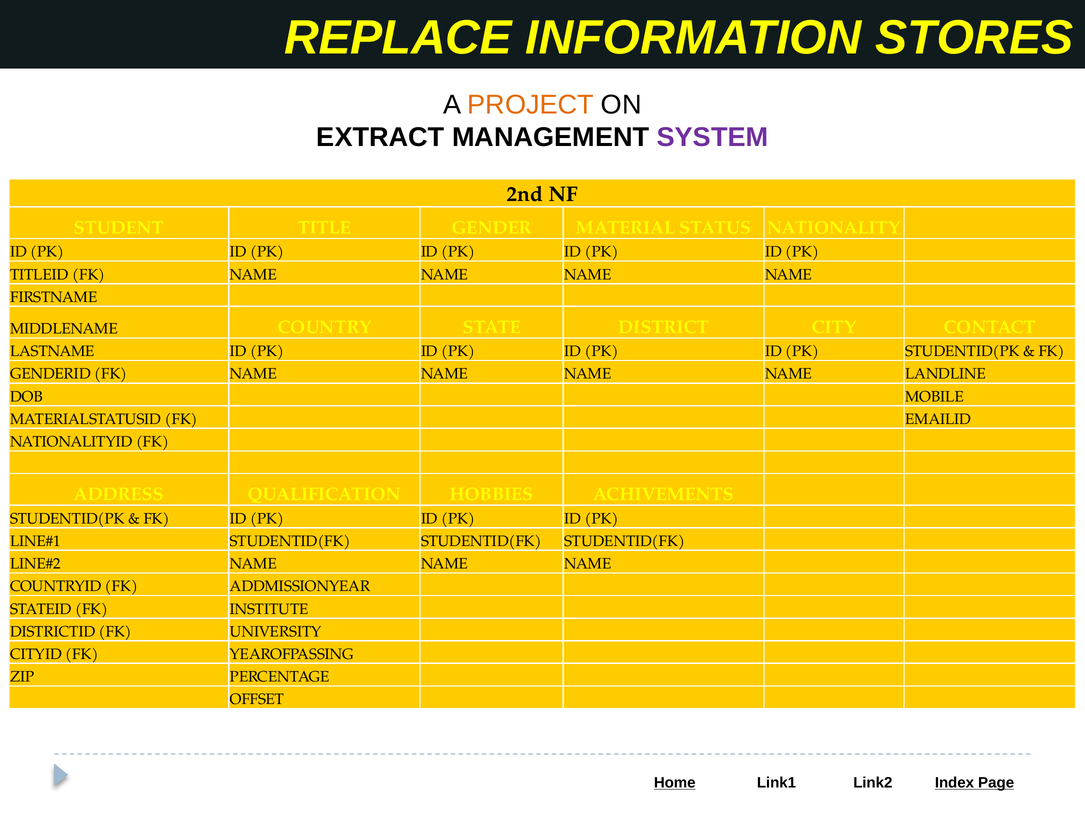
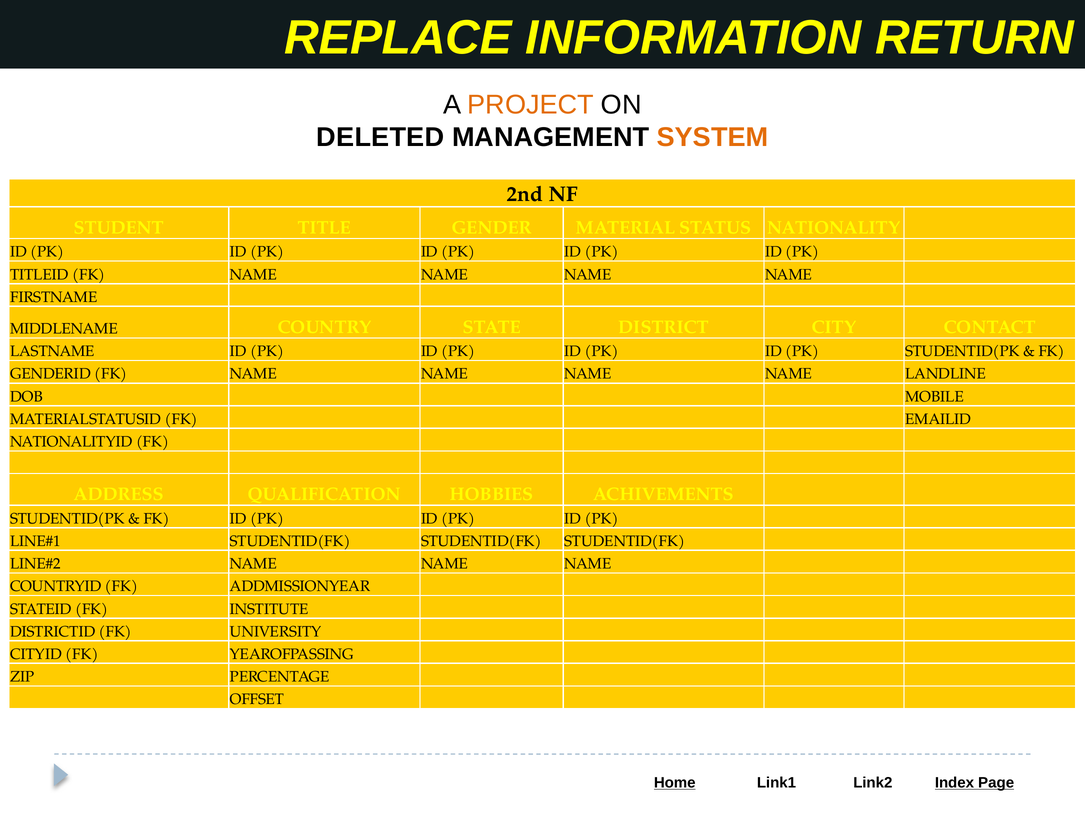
STORES: STORES -> RETURN
EXTRACT: EXTRACT -> DELETED
SYSTEM colour: purple -> orange
